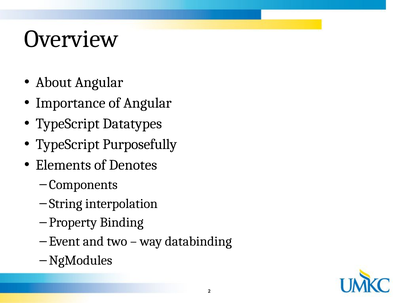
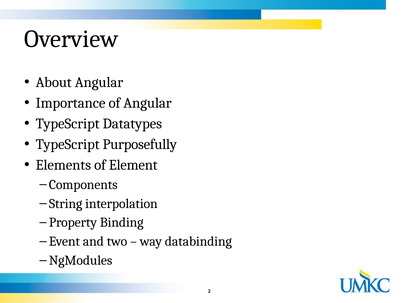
Denotes: Denotes -> Element
